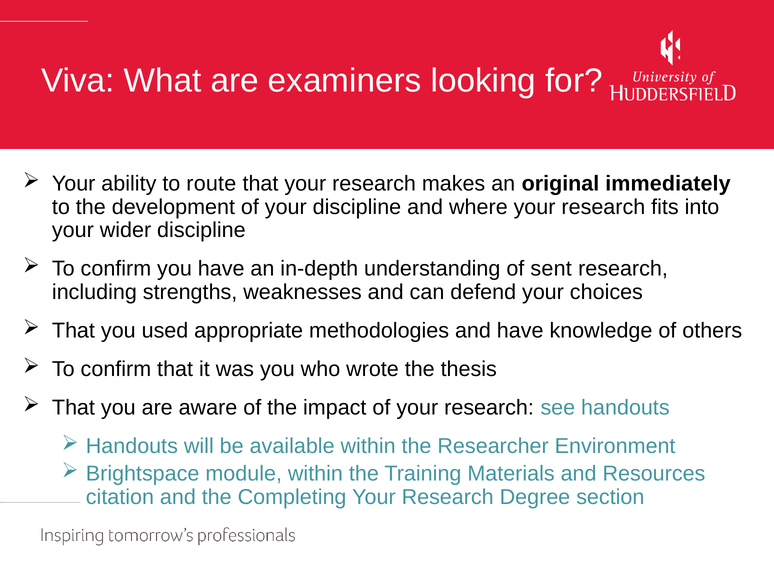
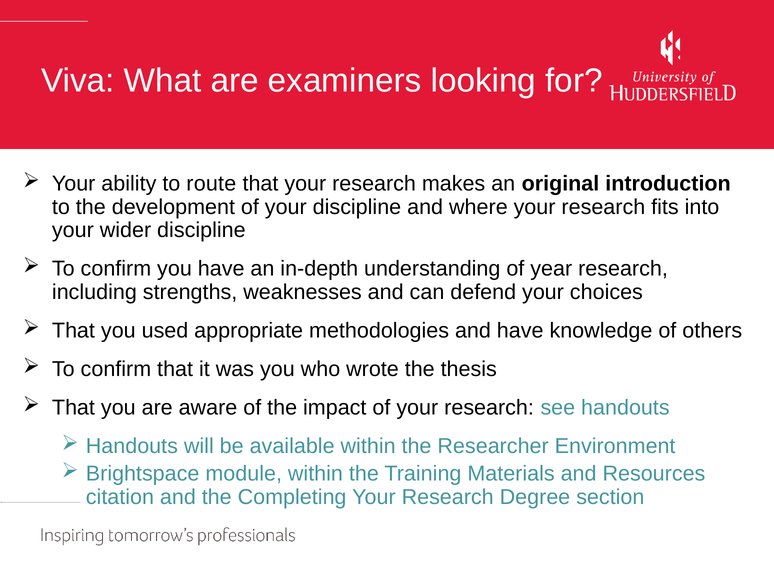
immediately: immediately -> introduction
sent: sent -> year
